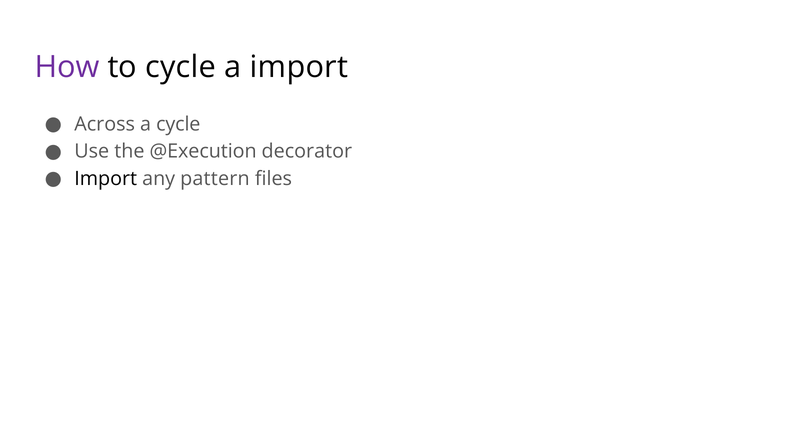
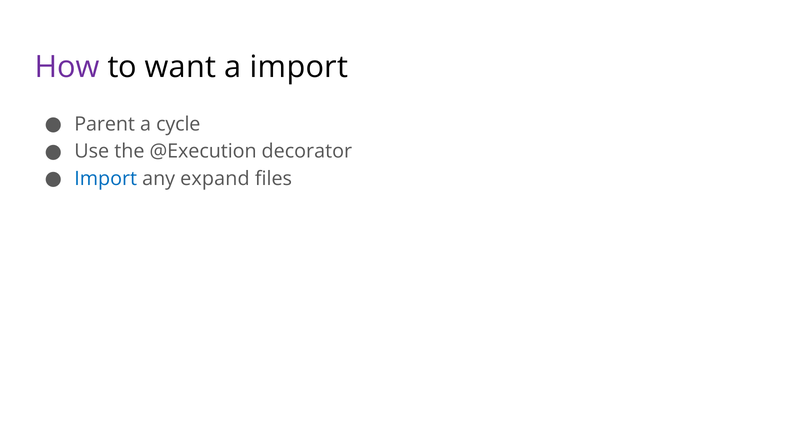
to cycle: cycle -> want
Across: Across -> Parent
Import at (106, 179) colour: black -> blue
pattern: pattern -> expand
